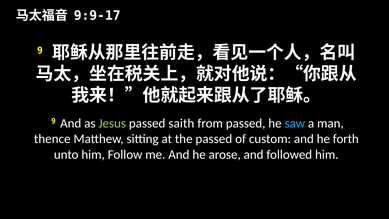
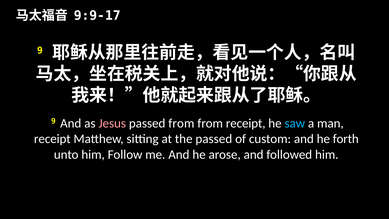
Jesus colour: light green -> pink
passed saith: saith -> from
from passed: passed -> receipt
thence at (52, 139): thence -> receipt
